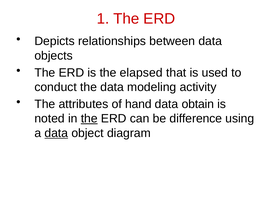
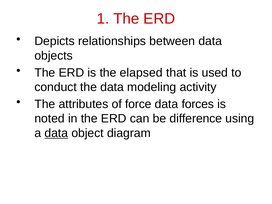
hand: hand -> force
obtain: obtain -> forces
the at (89, 119) underline: present -> none
